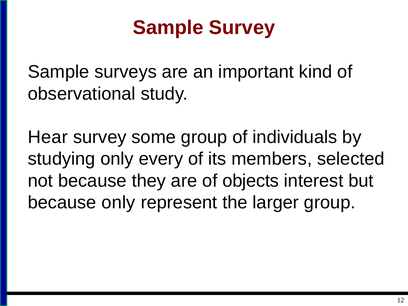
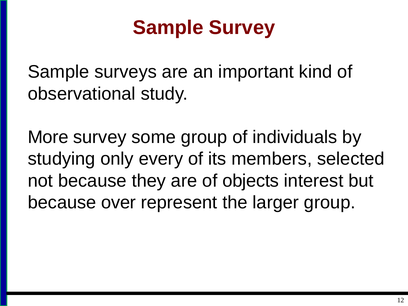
Hear: Hear -> More
because only: only -> over
